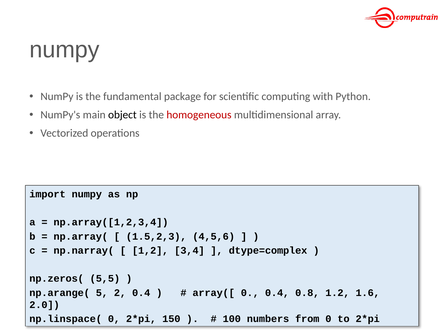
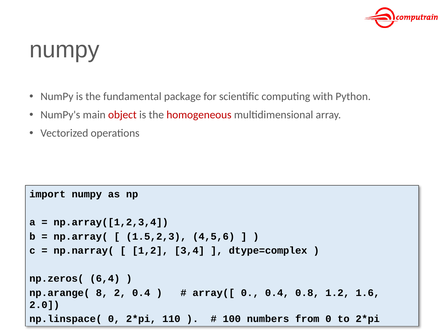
object colour: black -> red
5,5: 5,5 -> 6,4
5: 5 -> 8
150: 150 -> 110
